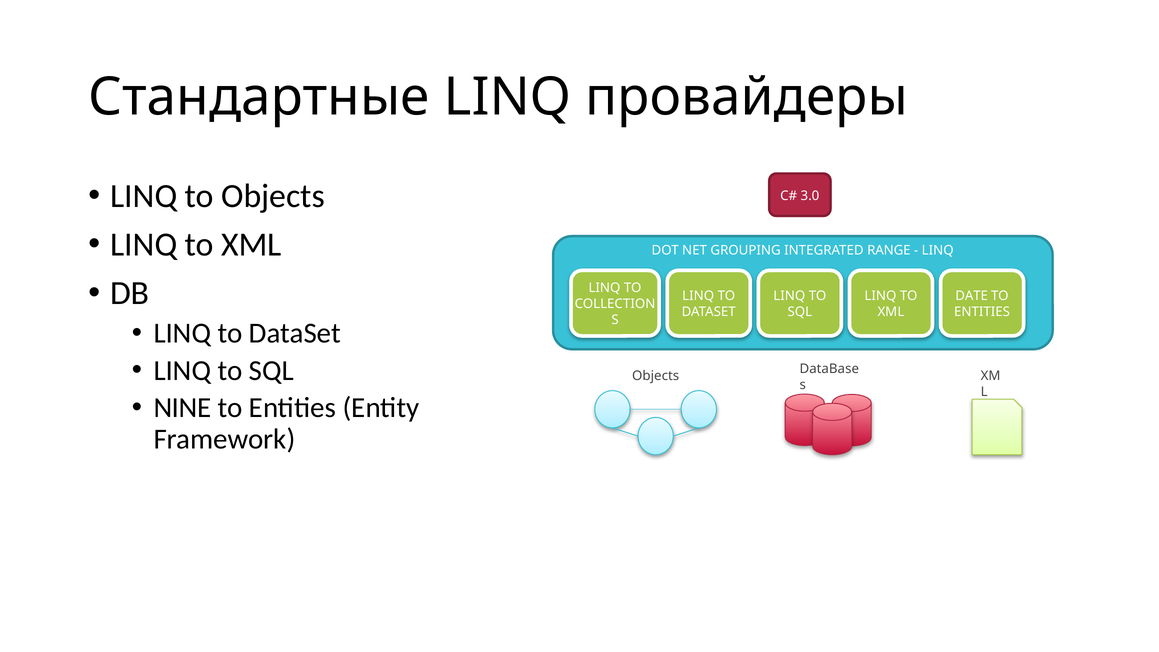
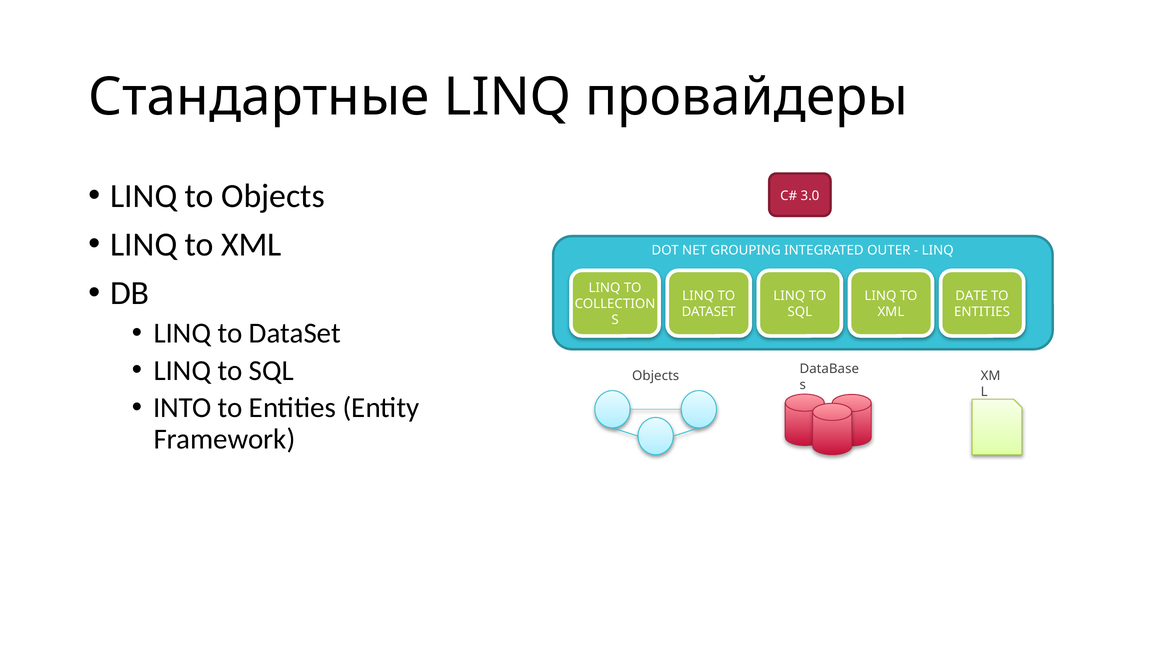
RANGE: RANGE -> OUTER
NINE: NINE -> INTO
